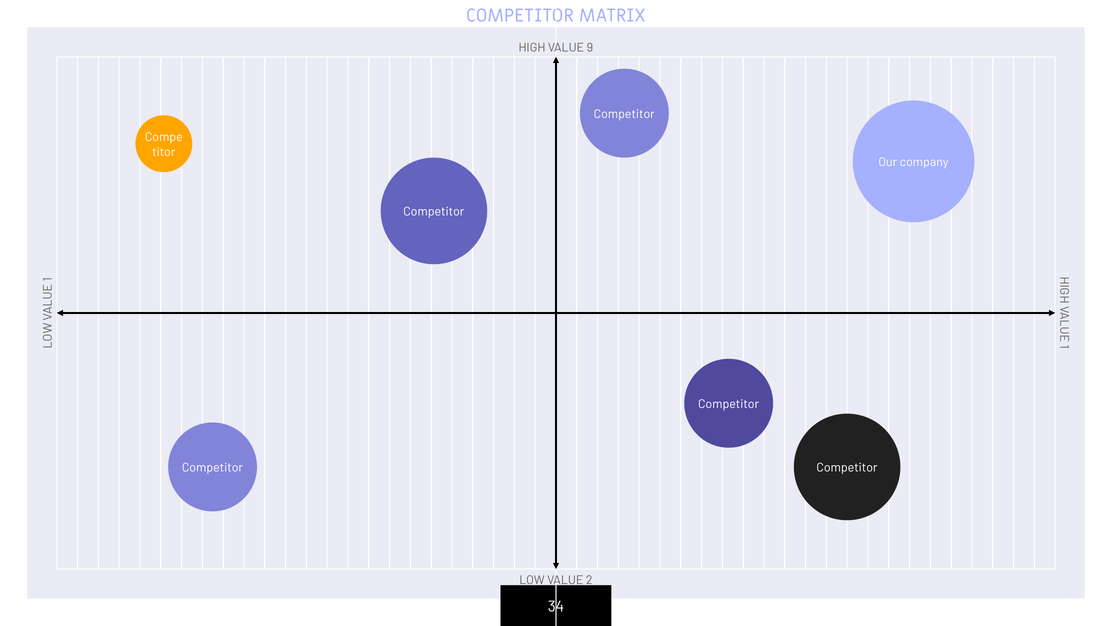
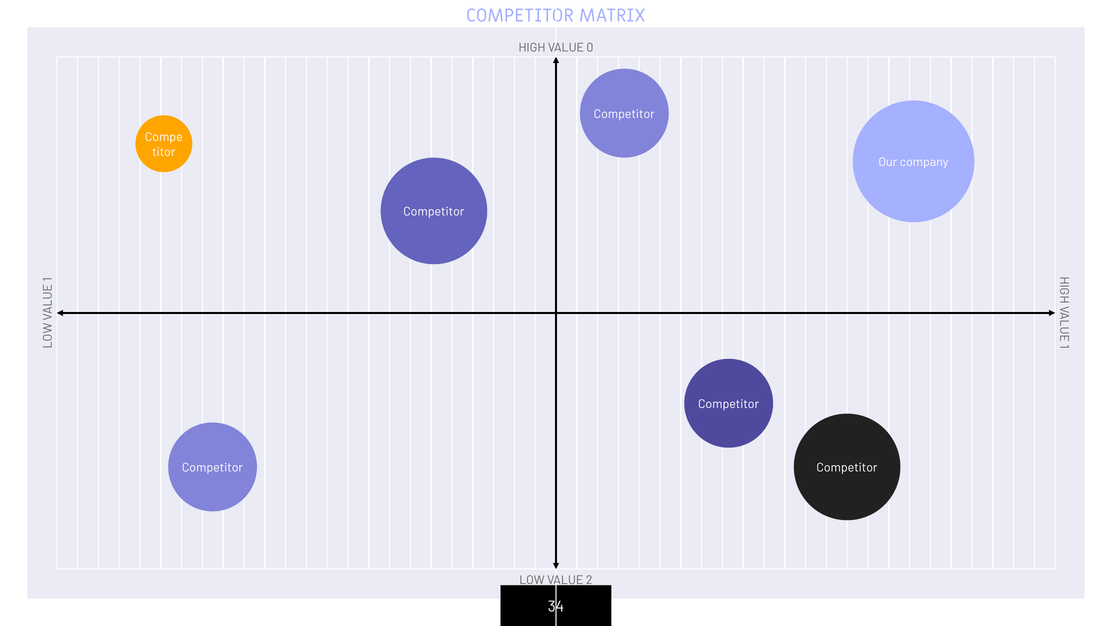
9: 9 -> 0
